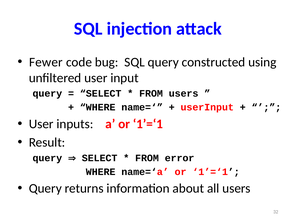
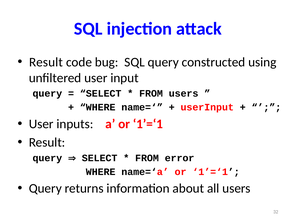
Fewer at (46, 62): Fewer -> Result
